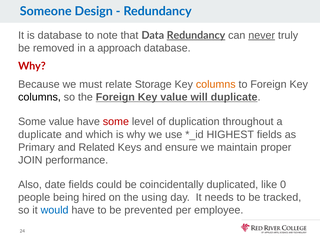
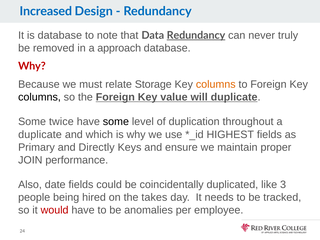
Someone: Someone -> Increased
never underline: present -> none
Some value: value -> twice
some at (116, 122) colour: red -> black
Related: Related -> Directly
0: 0 -> 3
using: using -> takes
would colour: blue -> red
prevented: prevented -> anomalies
